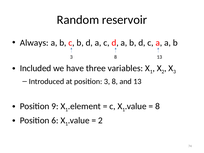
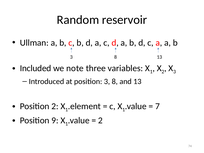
Always: Always -> Ullman
have: have -> note
Position 9: 9 -> 2
8 at (157, 106): 8 -> 7
6: 6 -> 9
